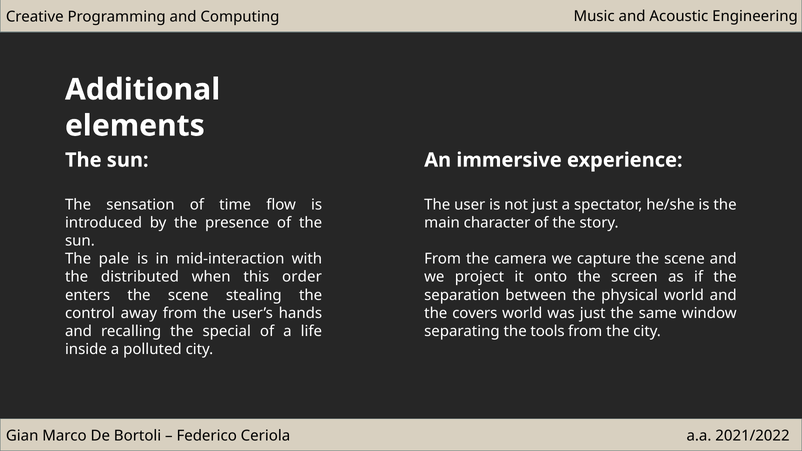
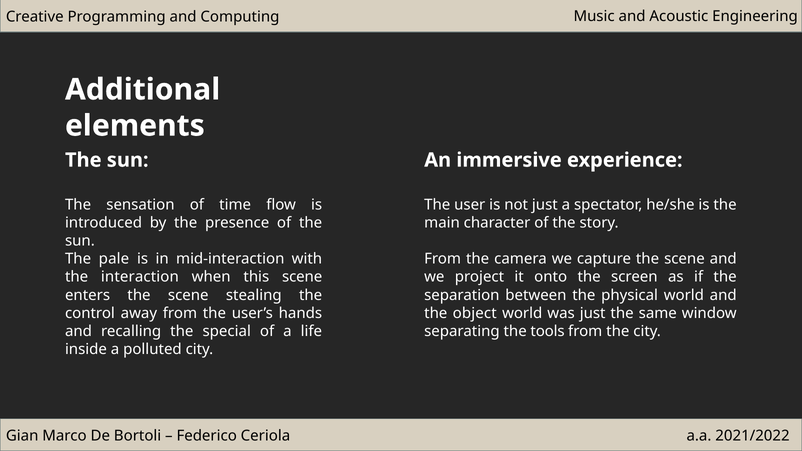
distributed: distributed -> interaction
this order: order -> scene
covers: covers -> object
